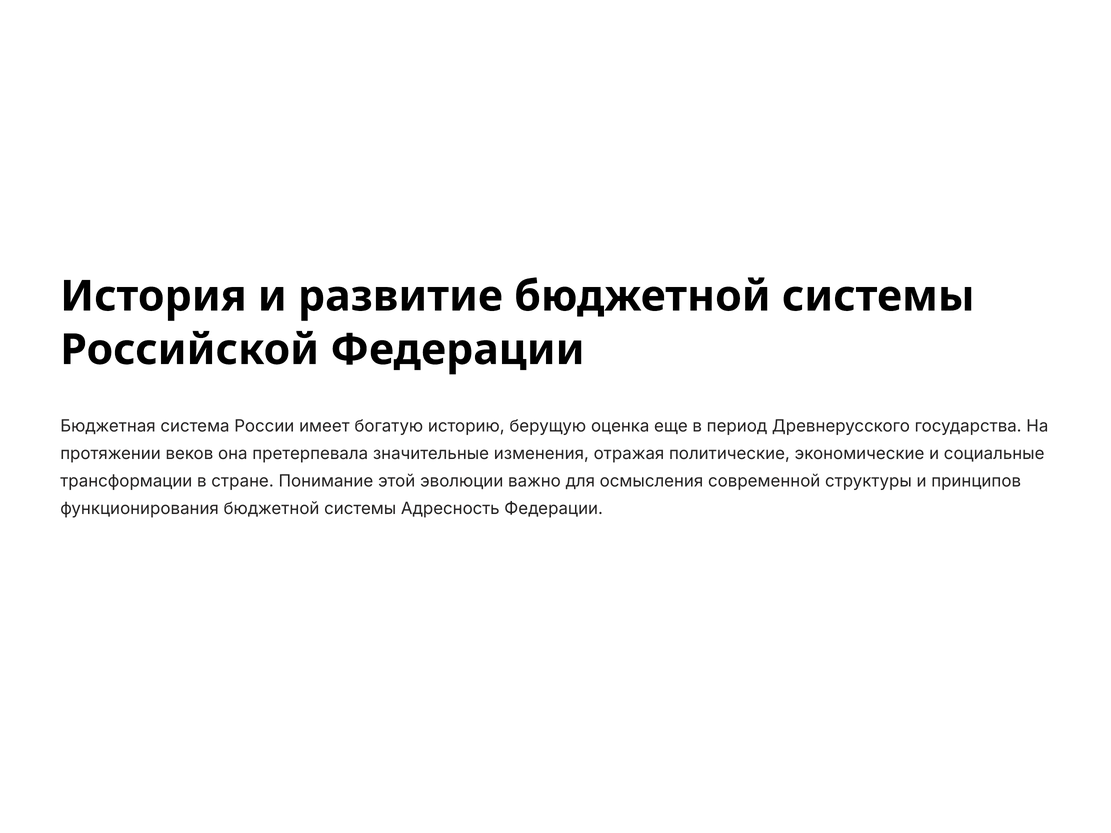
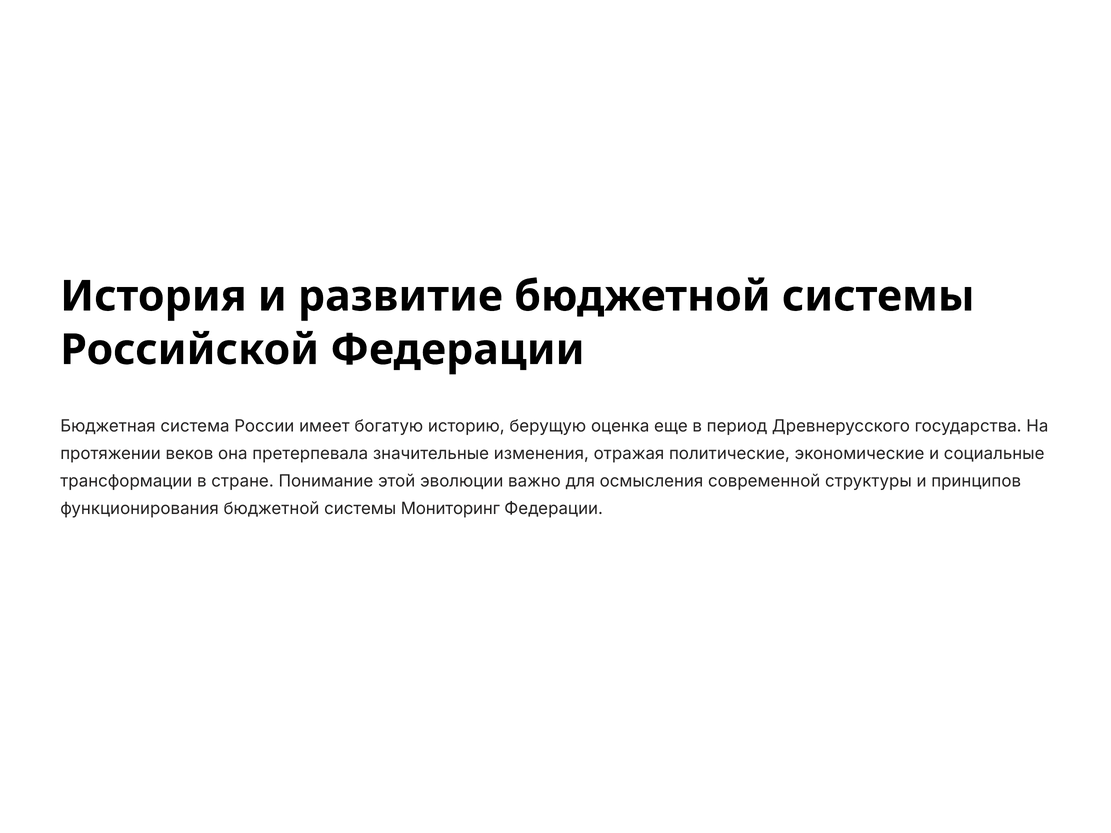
Адресность: Адресность -> Мониторинг
